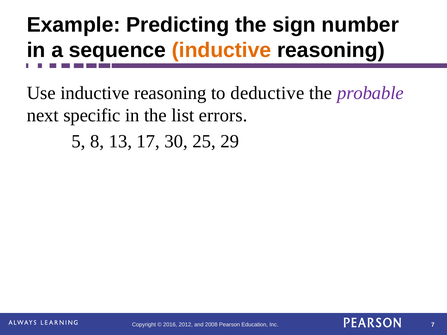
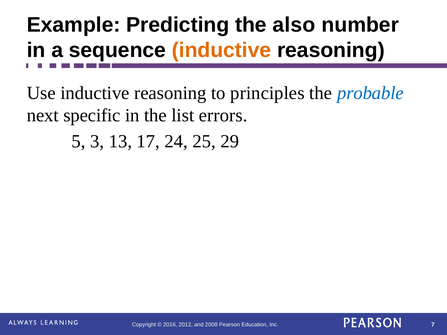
sign: sign -> also
deductive: deductive -> principles
probable colour: purple -> blue
8: 8 -> 3
30: 30 -> 24
